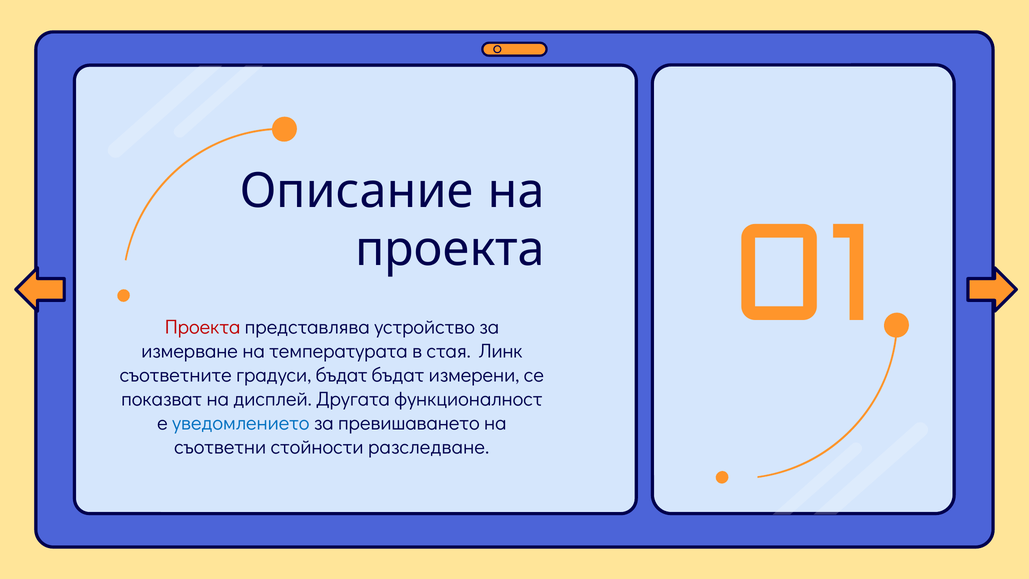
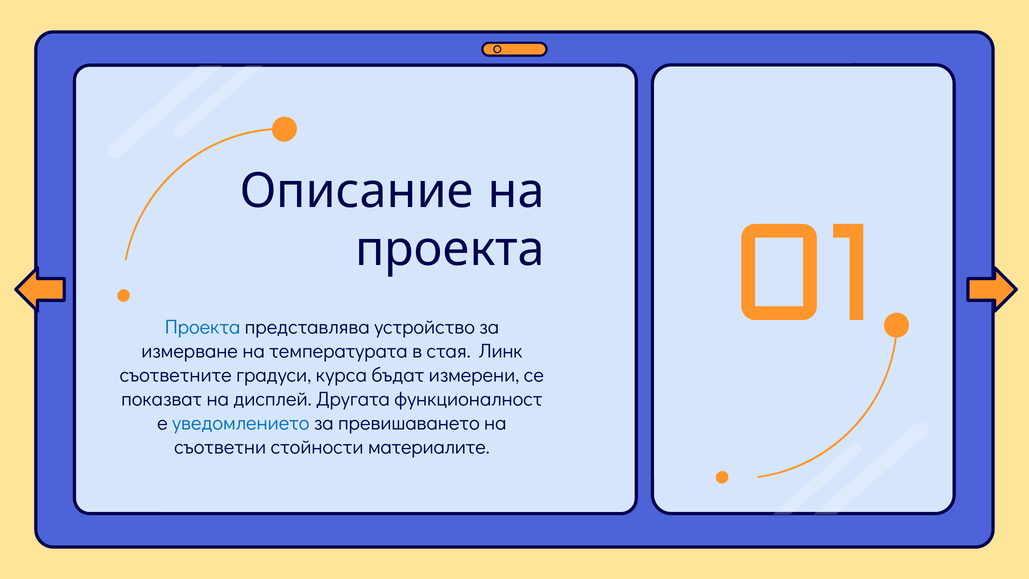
Проекта at (203, 327) colour: red -> blue
градуси бъдат: бъдат -> курса
разследване: разследване -> материалите
